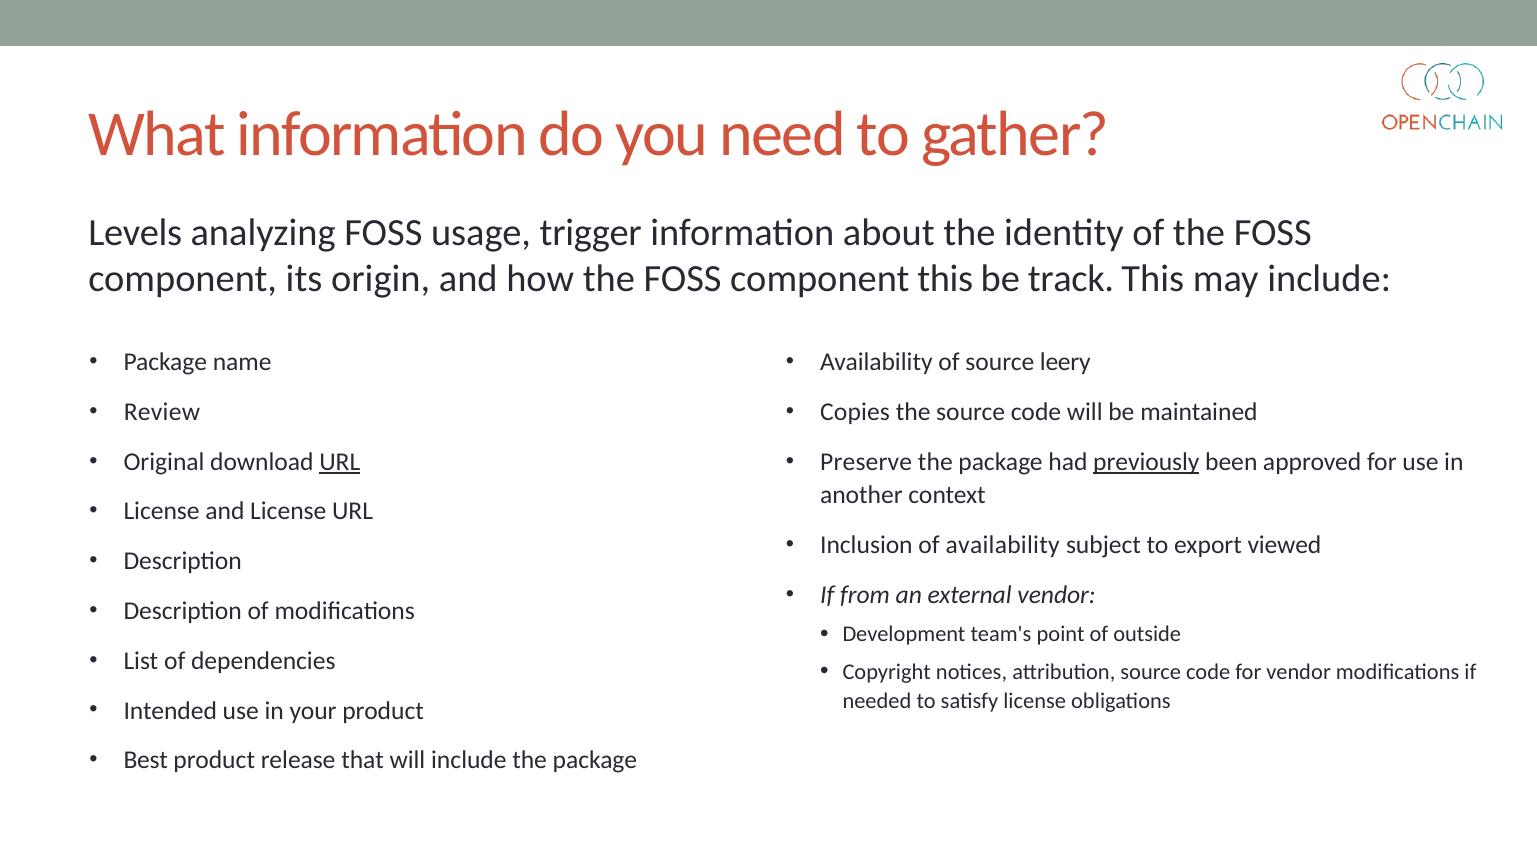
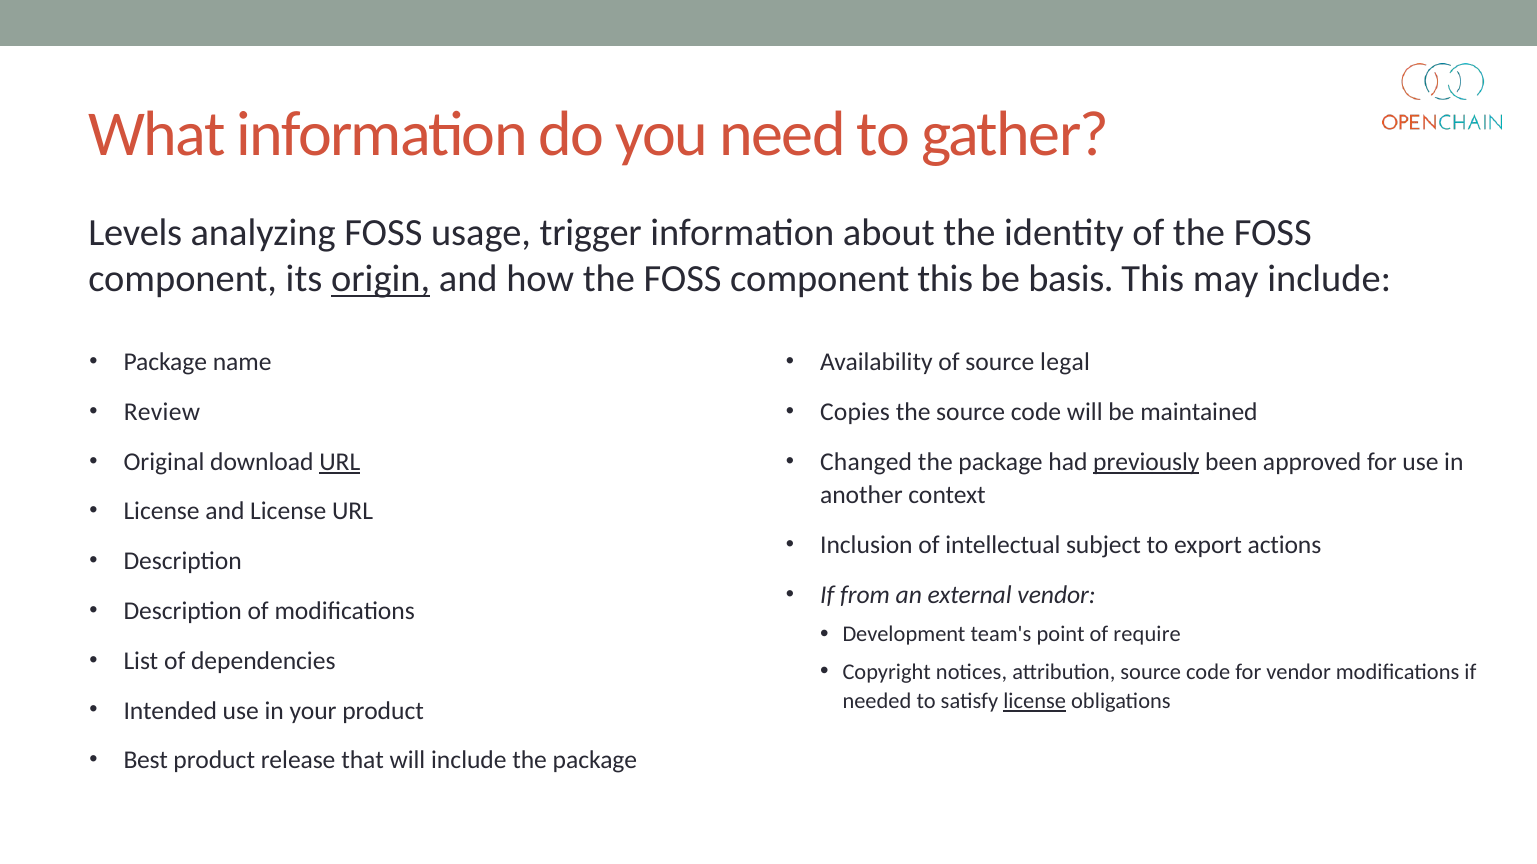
origin underline: none -> present
track: track -> basis
leery: leery -> legal
Preserve: Preserve -> Changed
of availability: availability -> intellectual
viewed: viewed -> actions
outside: outside -> require
license at (1035, 702) underline: none -> present
